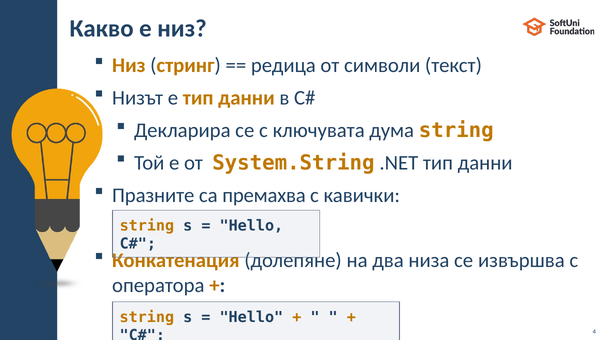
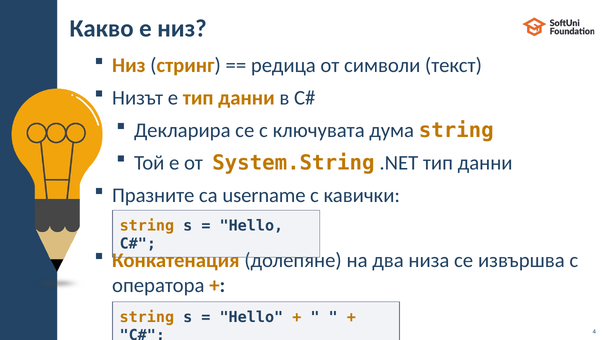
премахва: премахва -> username
